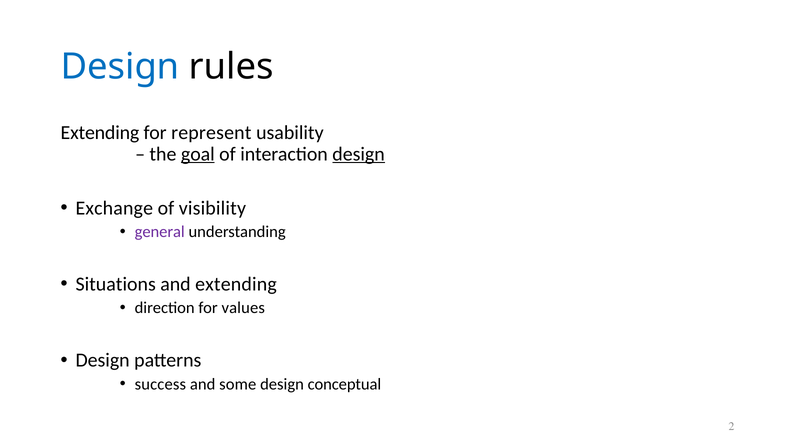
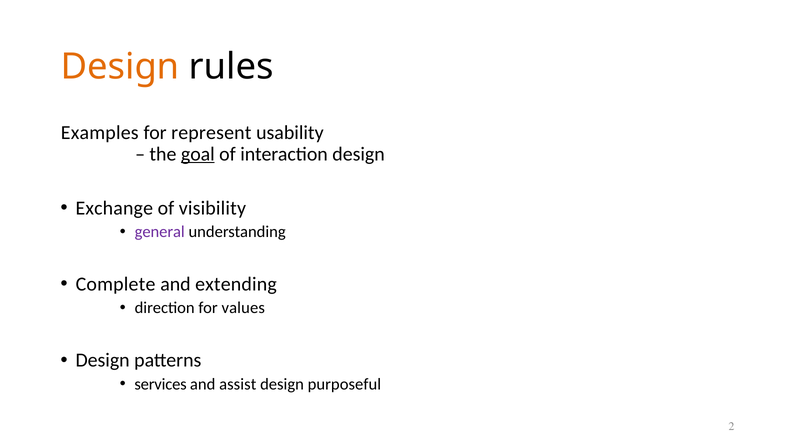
Design at (120, 67) colour: blue -> orange
Extending at (100, 133): Extending -> Examples
design at (359, 154) underline: present -> none
Situations: Situations -> Complete
success: success -> services
some: some -> assist
conceptual: conceptual -> purposeful
